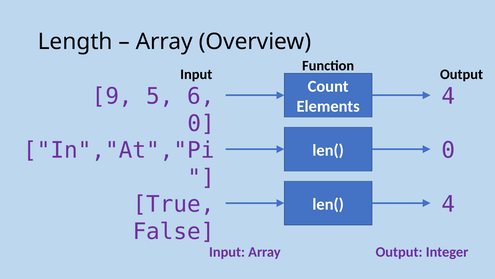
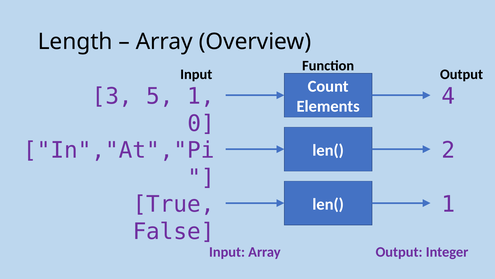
9: 9 -> 3
5 6: 6 -> 1
len( 0: 0 -> 2
len( 4: 4 -> 1
